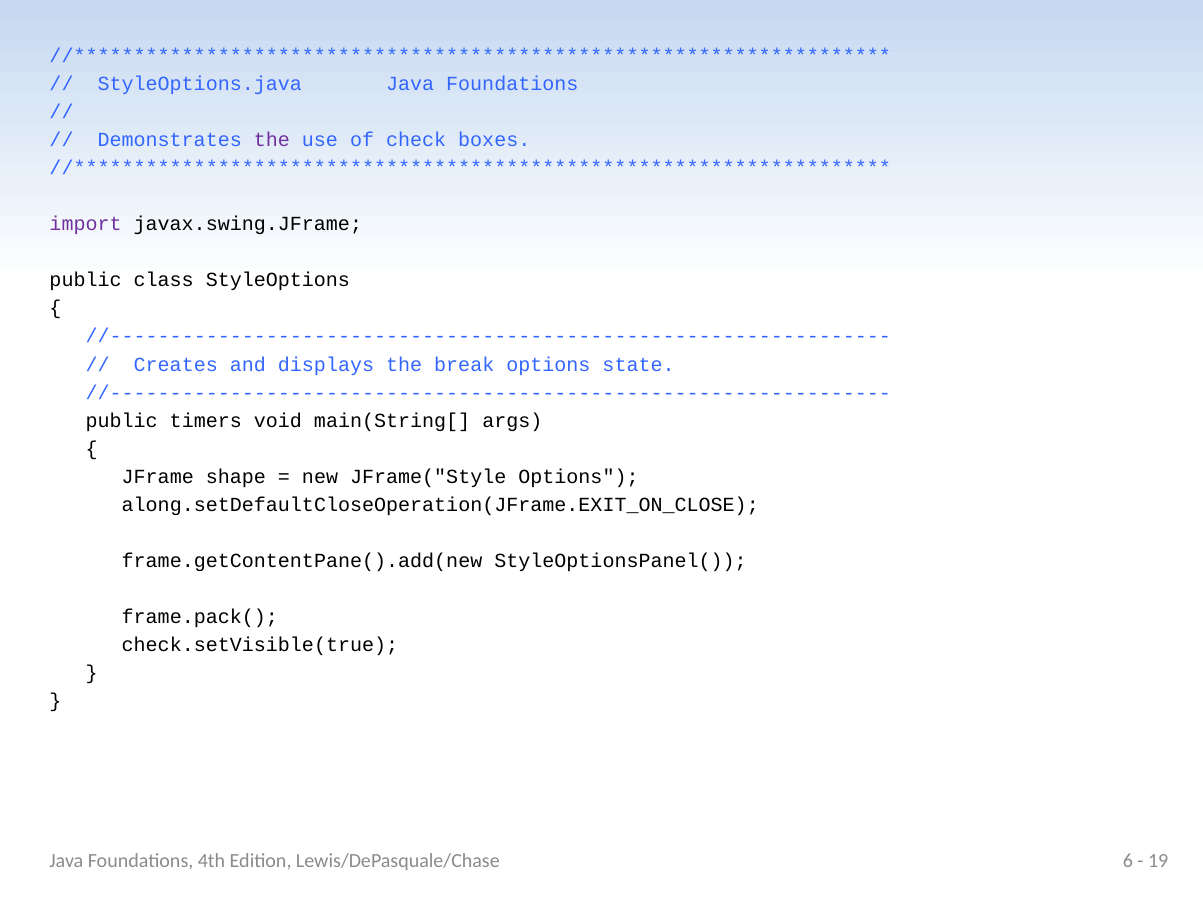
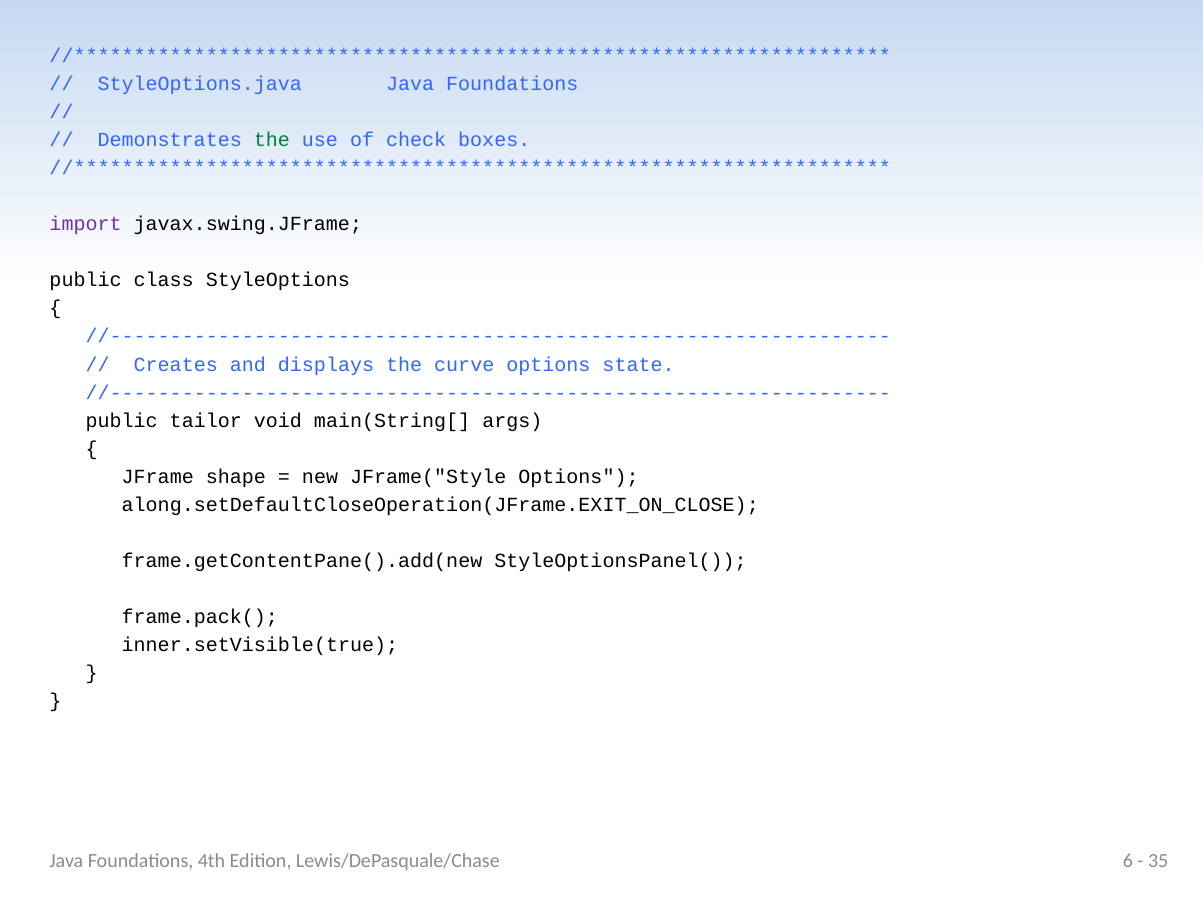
the at (272, 140) colour: purple -> green
break: break -> curve
timers: timers -> tailor
check.setVisible(true: check.setVisible(true -> inner.setVisible(true
19: 19 -> 35
